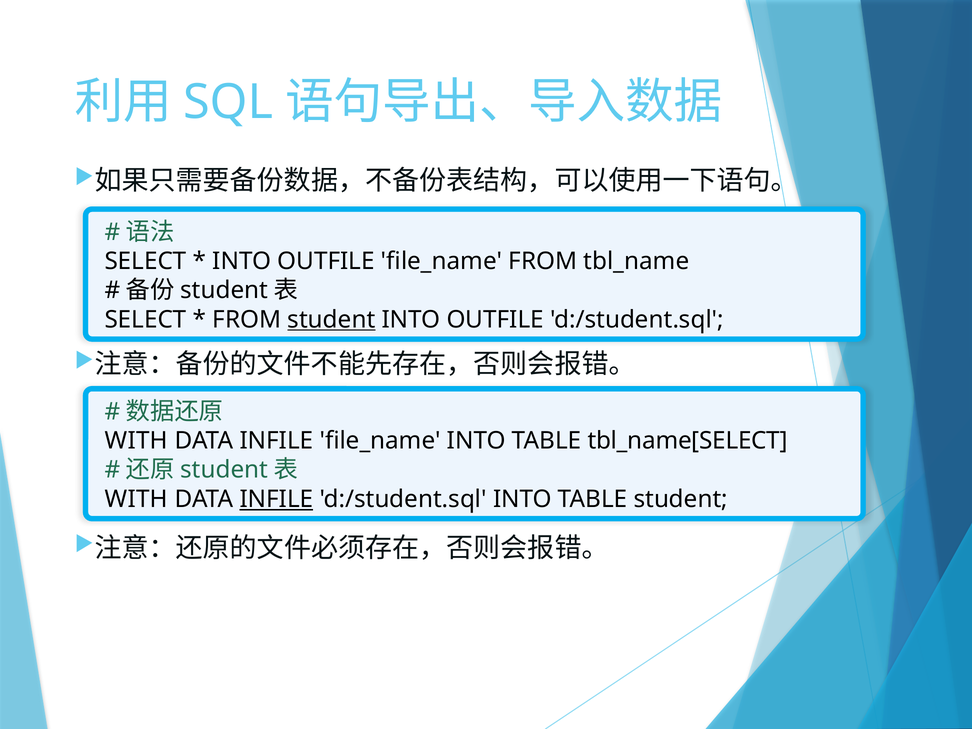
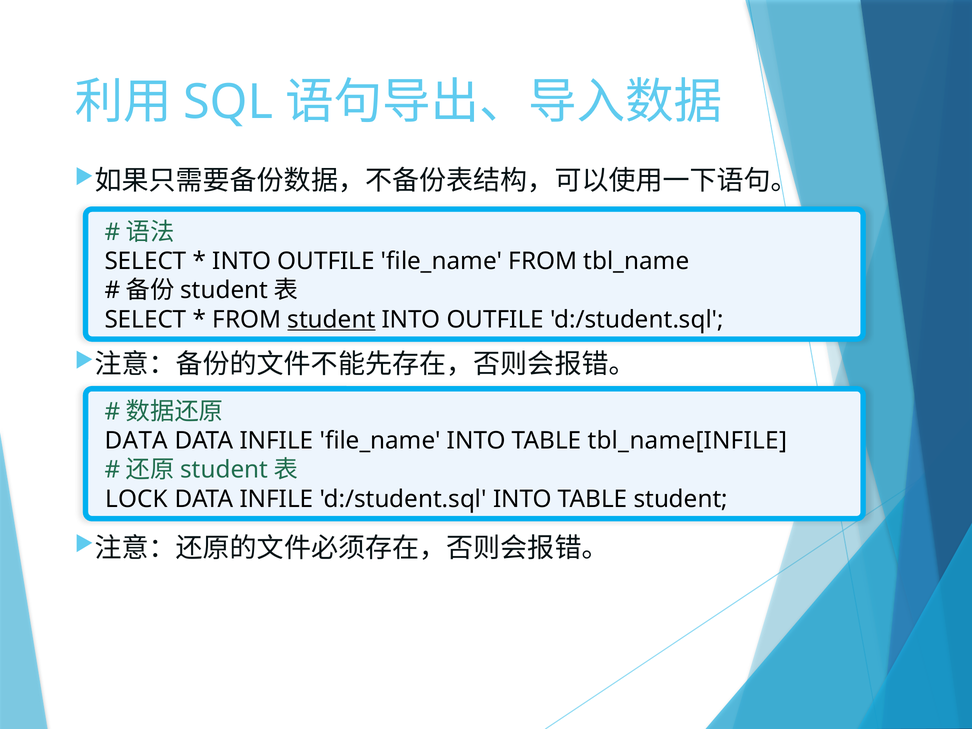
WITH at (136, 441): WITH -> DATA
tbl_name[SELECT: tbl_name[SELECT -> tbl_name[INFILE
WITH at (136, 499): WITH -> LOCK
INFILE at (276, 499) underline: present -> none
